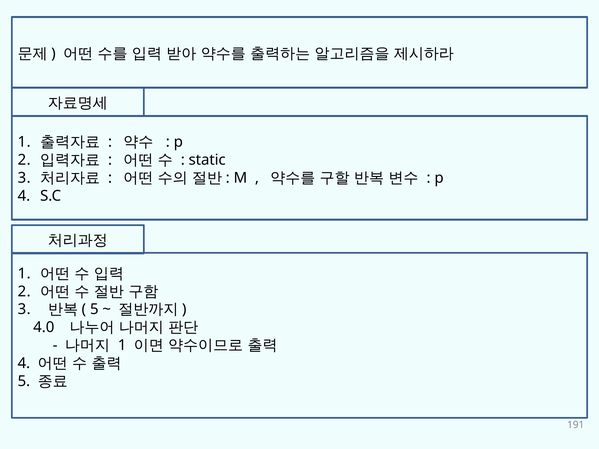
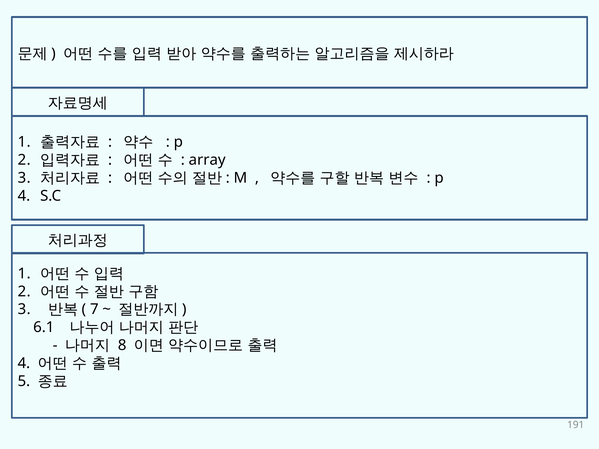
static: static -> array
5 at (94, 310): 5 -> 7
4.0: 4.0 -> 6.1
1 at (122, 345): 1 -> 8
